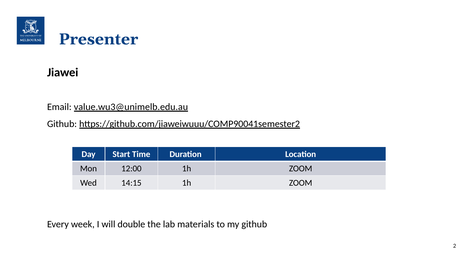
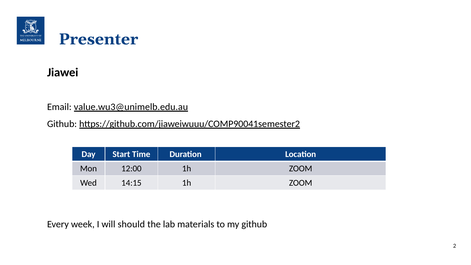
double: double -> should
